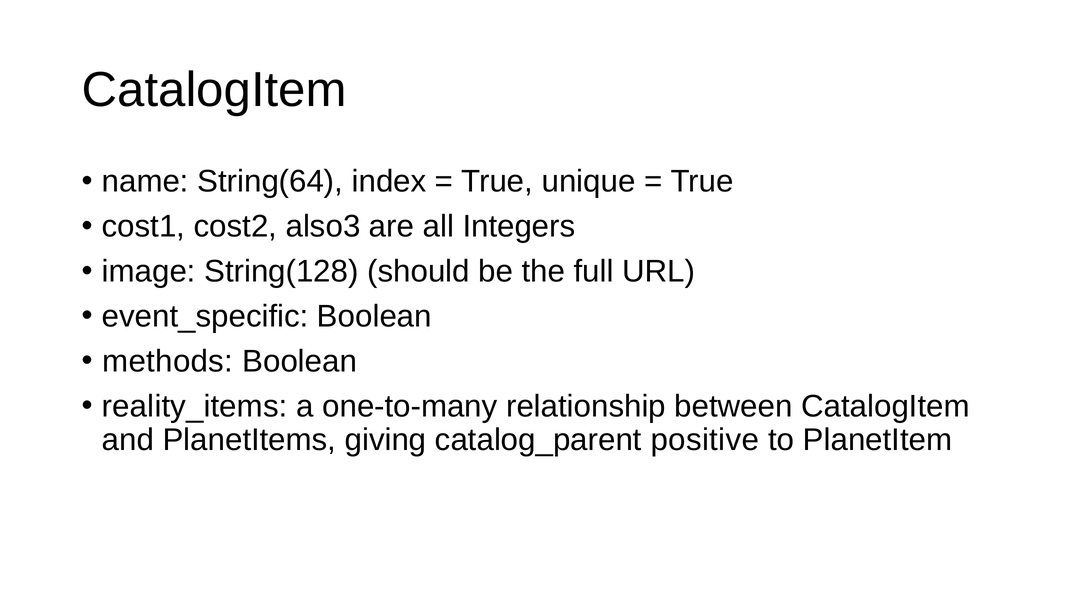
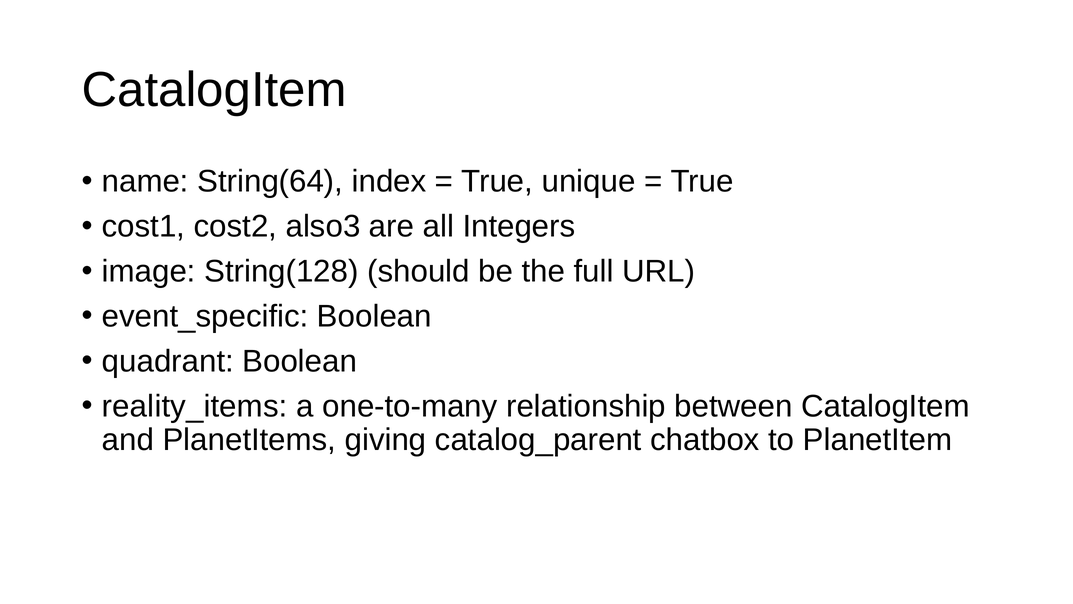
methods: methods -> quadrant
positive: positive -> chatbox
